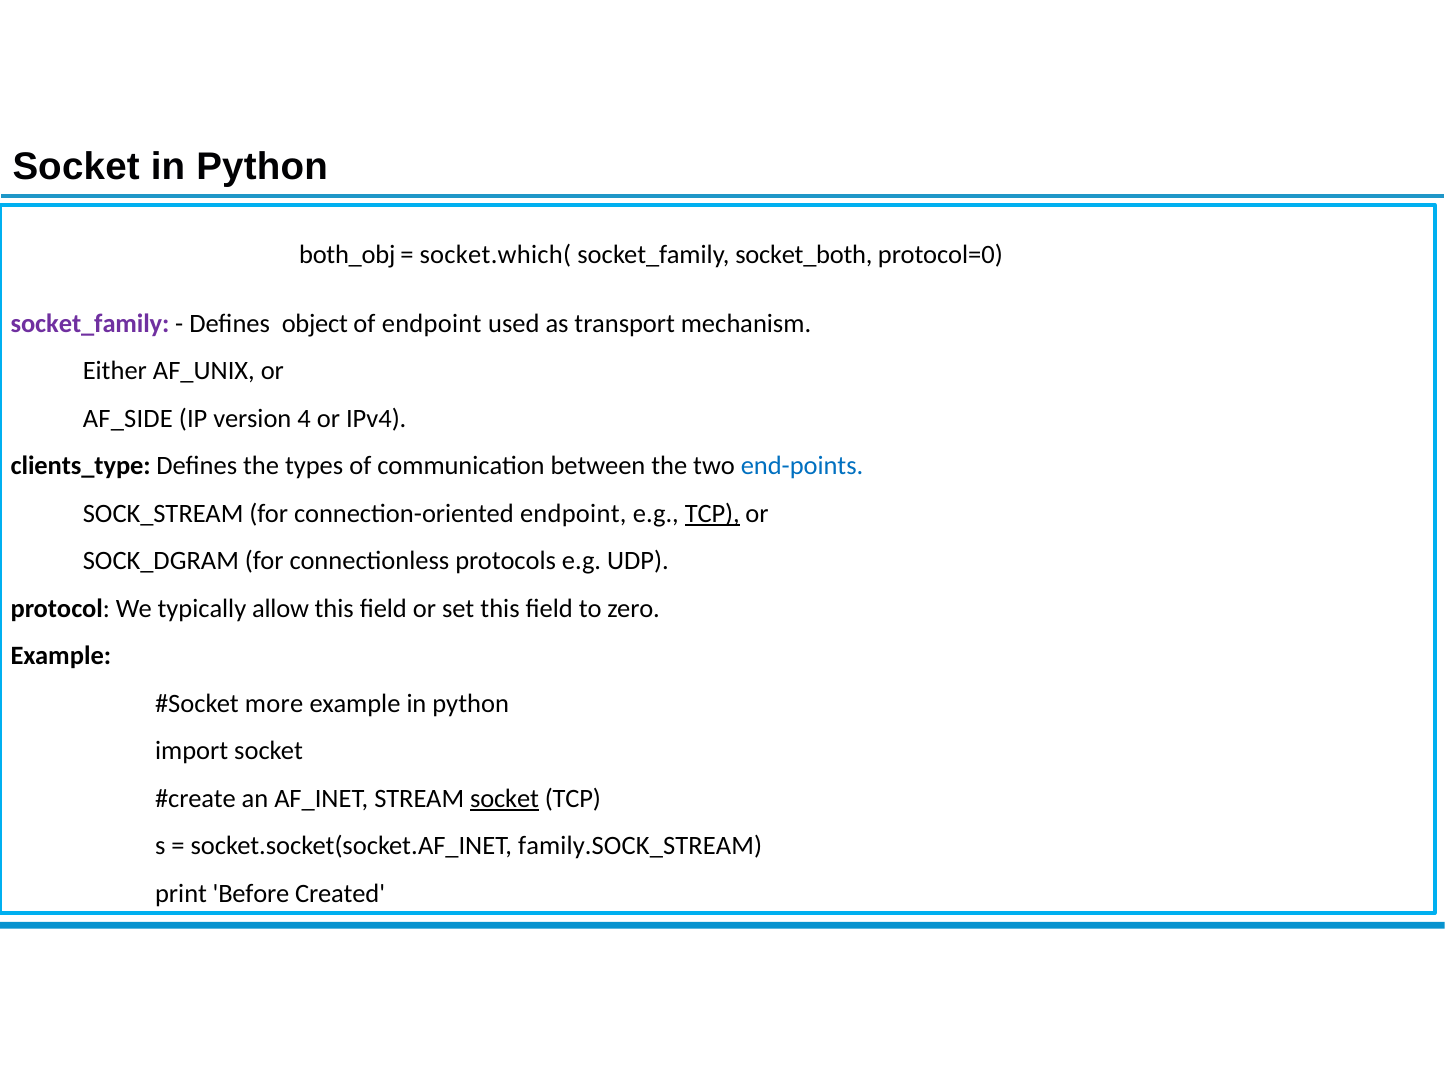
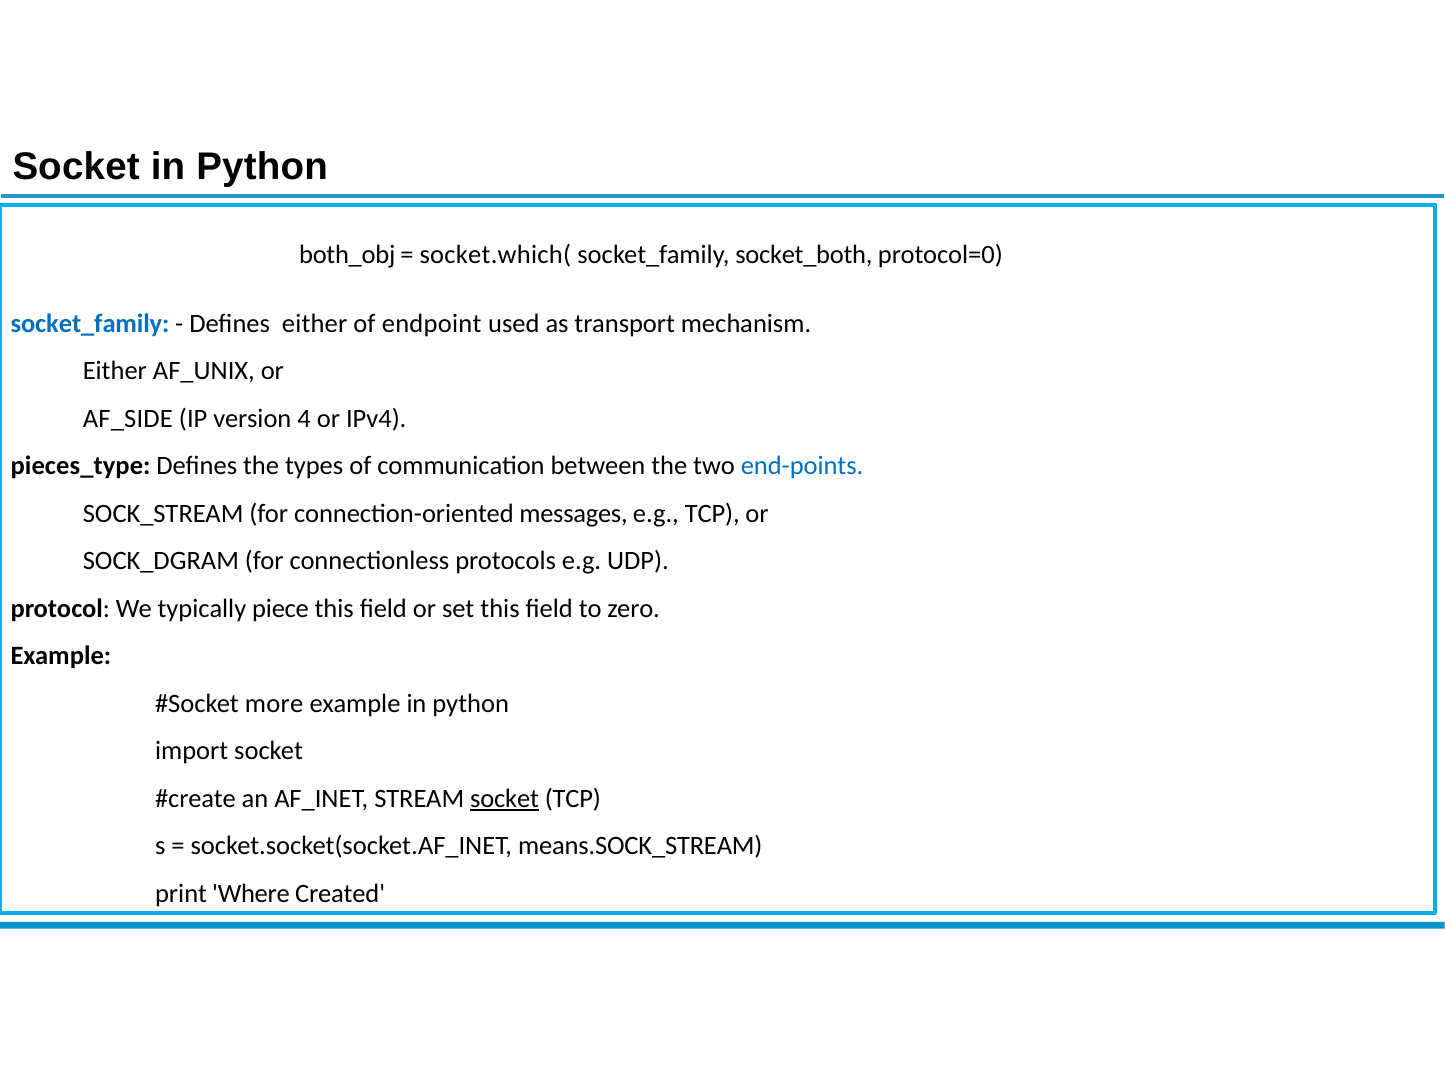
socket_family at (90, 324) colour: purple -> blue
Defines object: object -> either
clients_type: clients_type -> pieces_type
connection-oriented endpoint: endpoint -> messages
TCP at (712, 514) underline: present -> none
allow: allow -> piece
family.SOCK_STREAM: family.SOCK_STREAM -> means.SOCK_STREAM
Before: Before -> Where
